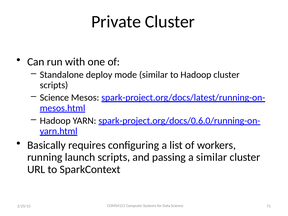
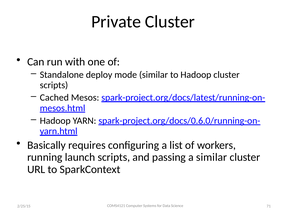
Science at (54, 98): Science -> Cached
